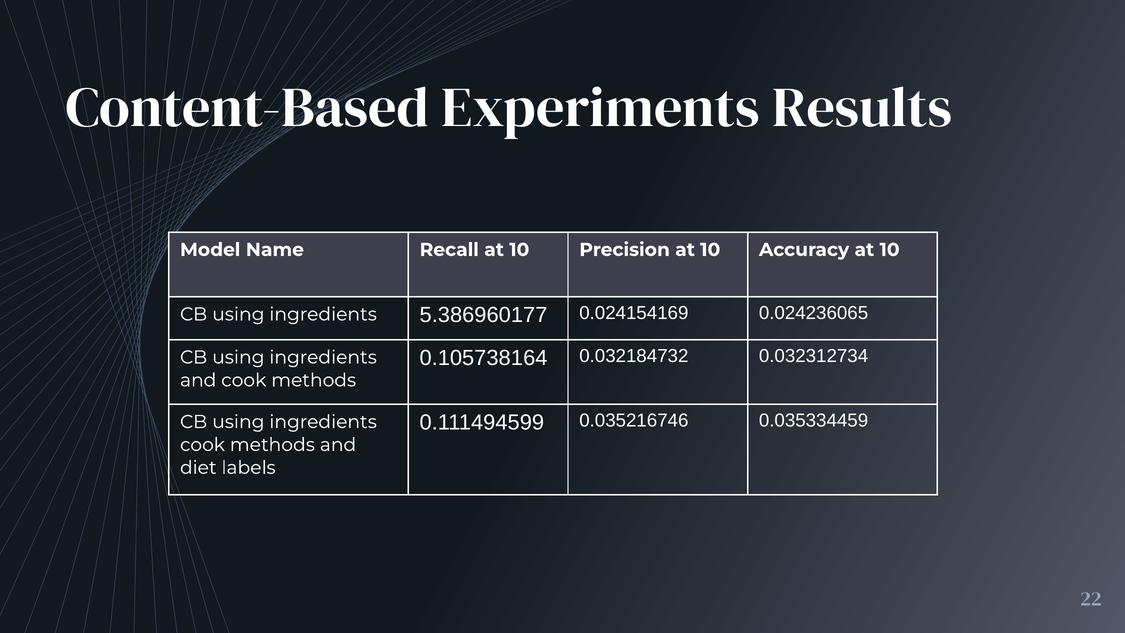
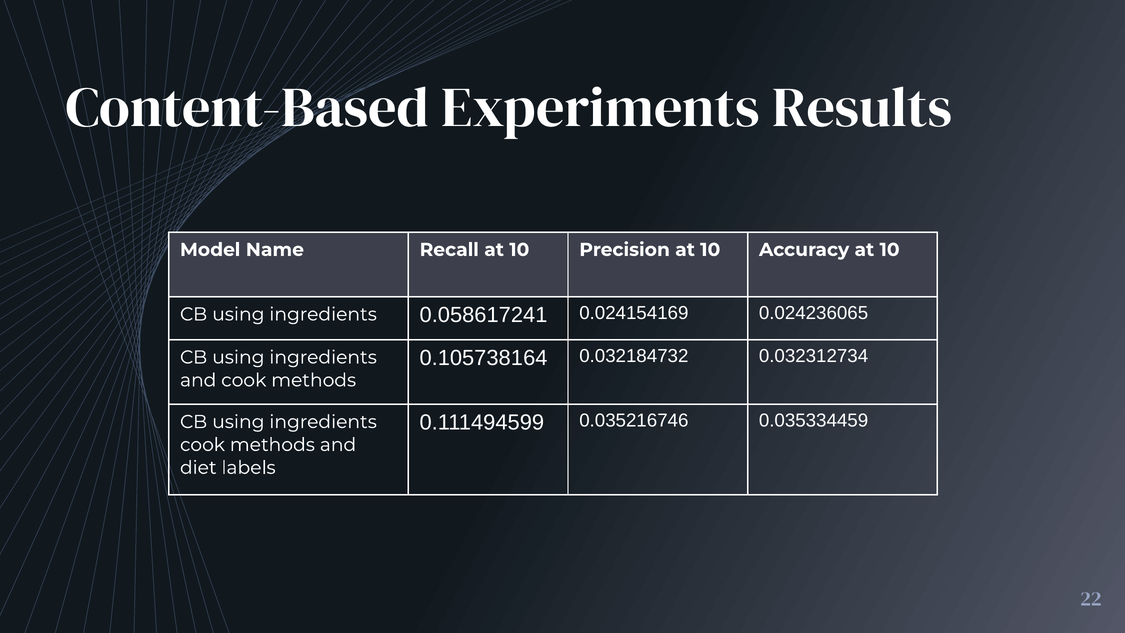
5.386960177: 5.386960177 -> 0.058617241
